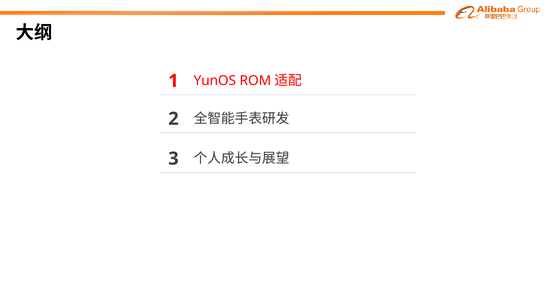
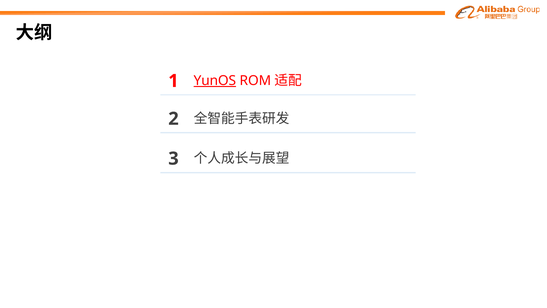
YunOS underline: none -> present
